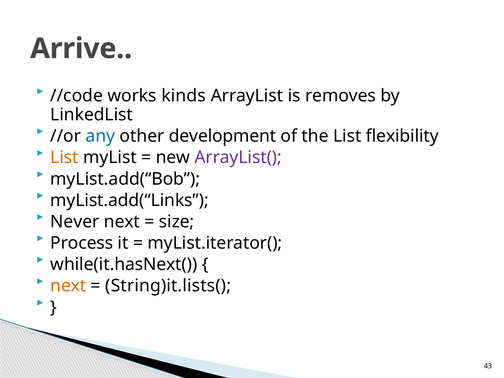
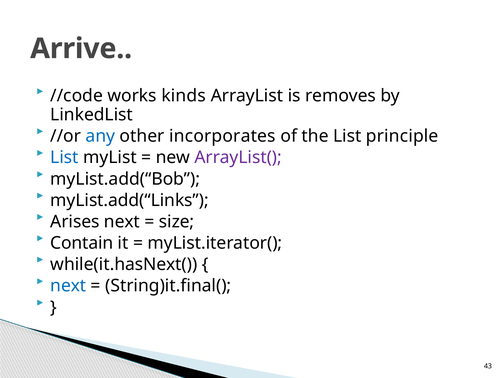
development: development -> incorporates
flexibility: flexibility -> principle
List at (64, 158) colour: orange -> blue
Never: Never -> Arises
Process: Process -> Contain
next at (68, 286) colour: orange -> blue
String)it.lists(: String)it.lists( -> String)it.final(
